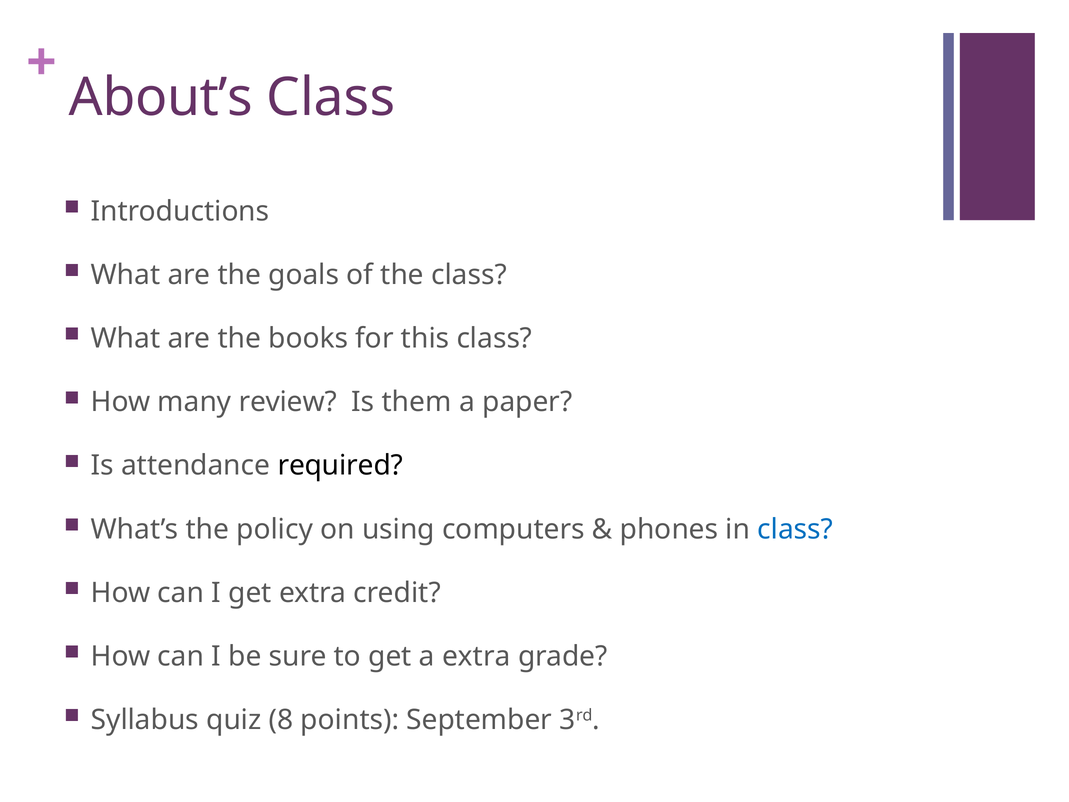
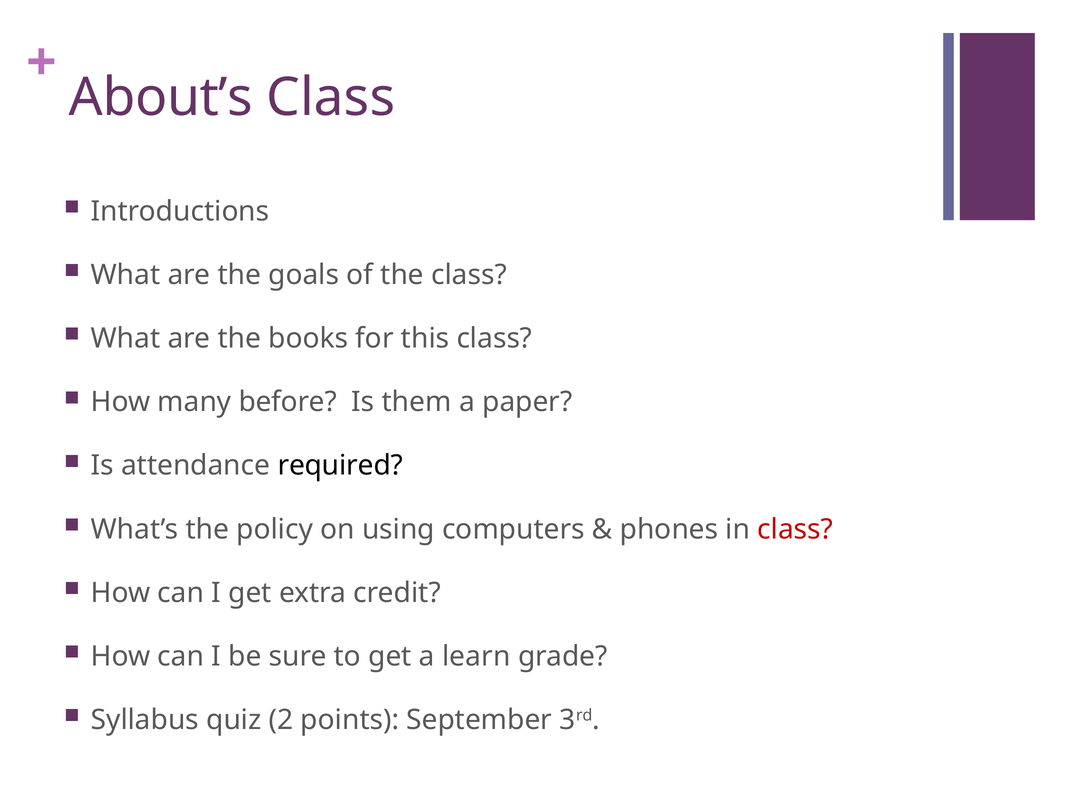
review: review -> before
class at (795, 529) colour: blue -> red
a extra: extra -> learn
8: 8 -> 2
